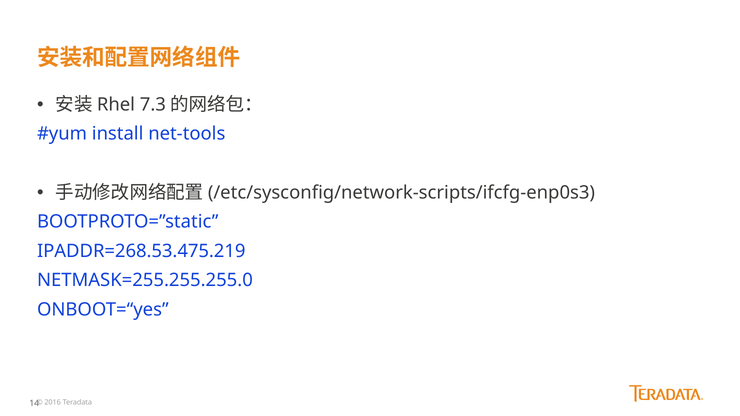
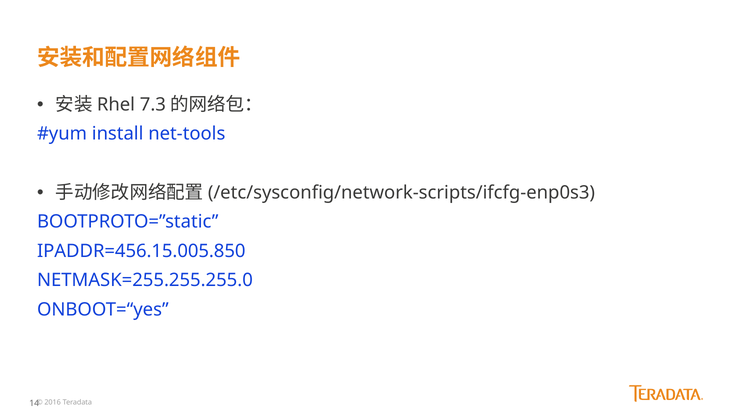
IPADDR=268.53.475.219: IPADDR=268.53.475.219 -> IPADDR=456.15.005.850
